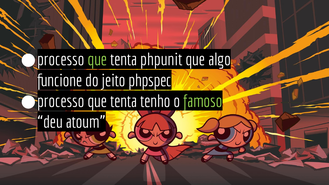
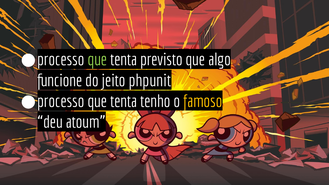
phpunit: phpunit -> previsto
phpspec: phpspec -> phpunit
famoso colour: light green -> yellow
